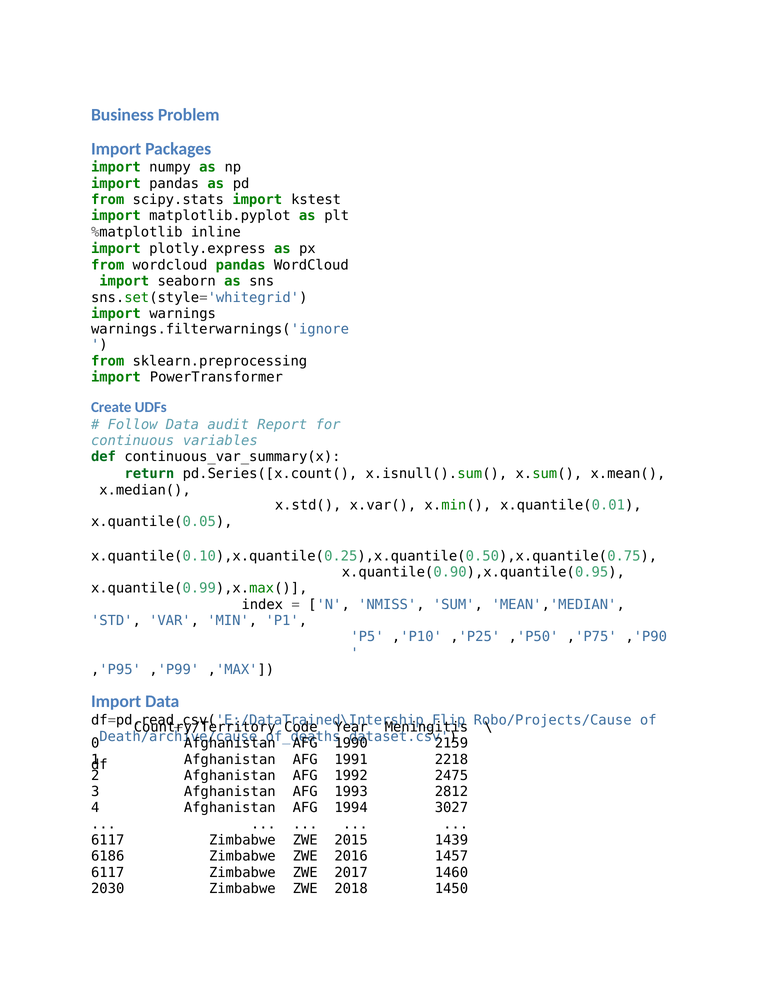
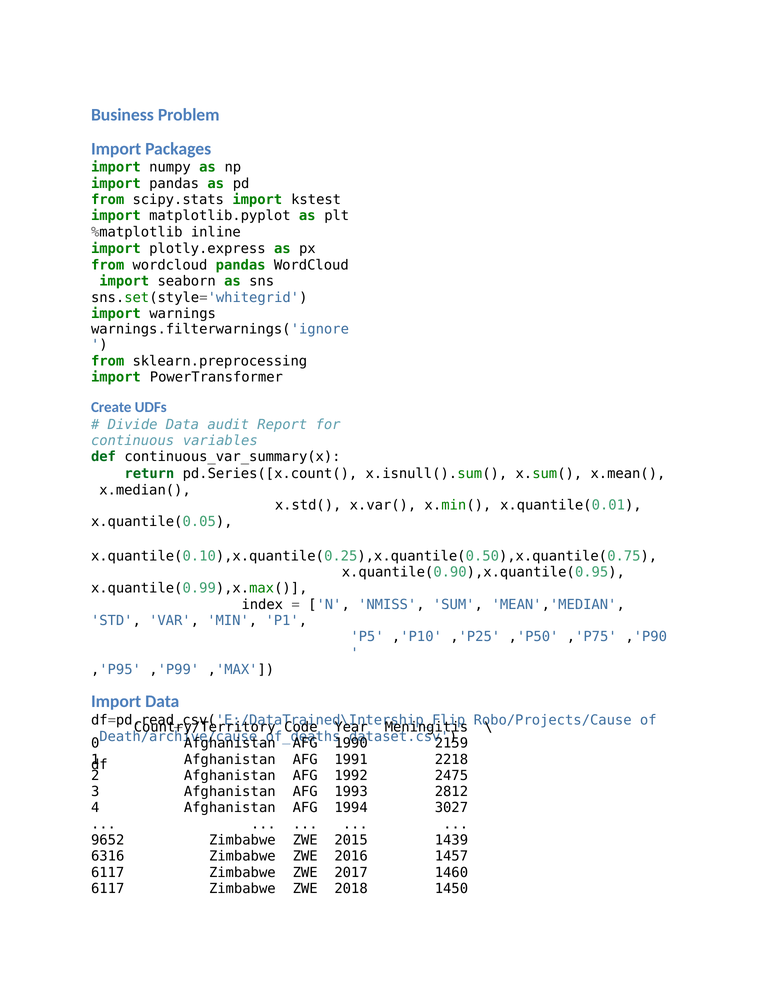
Follow: Follow -> Divide
6117 at (108, 840): 6117 -> 9652
6186: 6186 -> 6316
2030 at (108, 889): 2030 -> 6117
